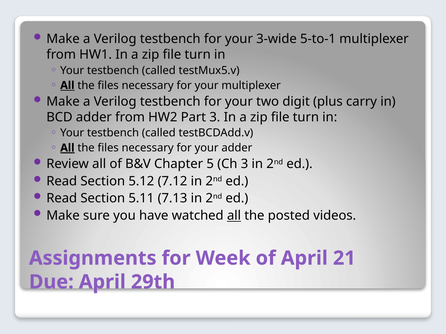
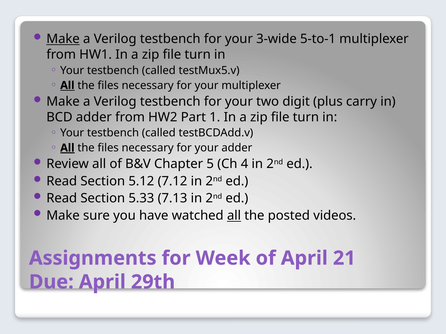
Make at (63, 39) underline: none -> present
Part 3: 3 -> 1
Ch 3: 3 -> 4
5.11: 5.11 -> 5.33
